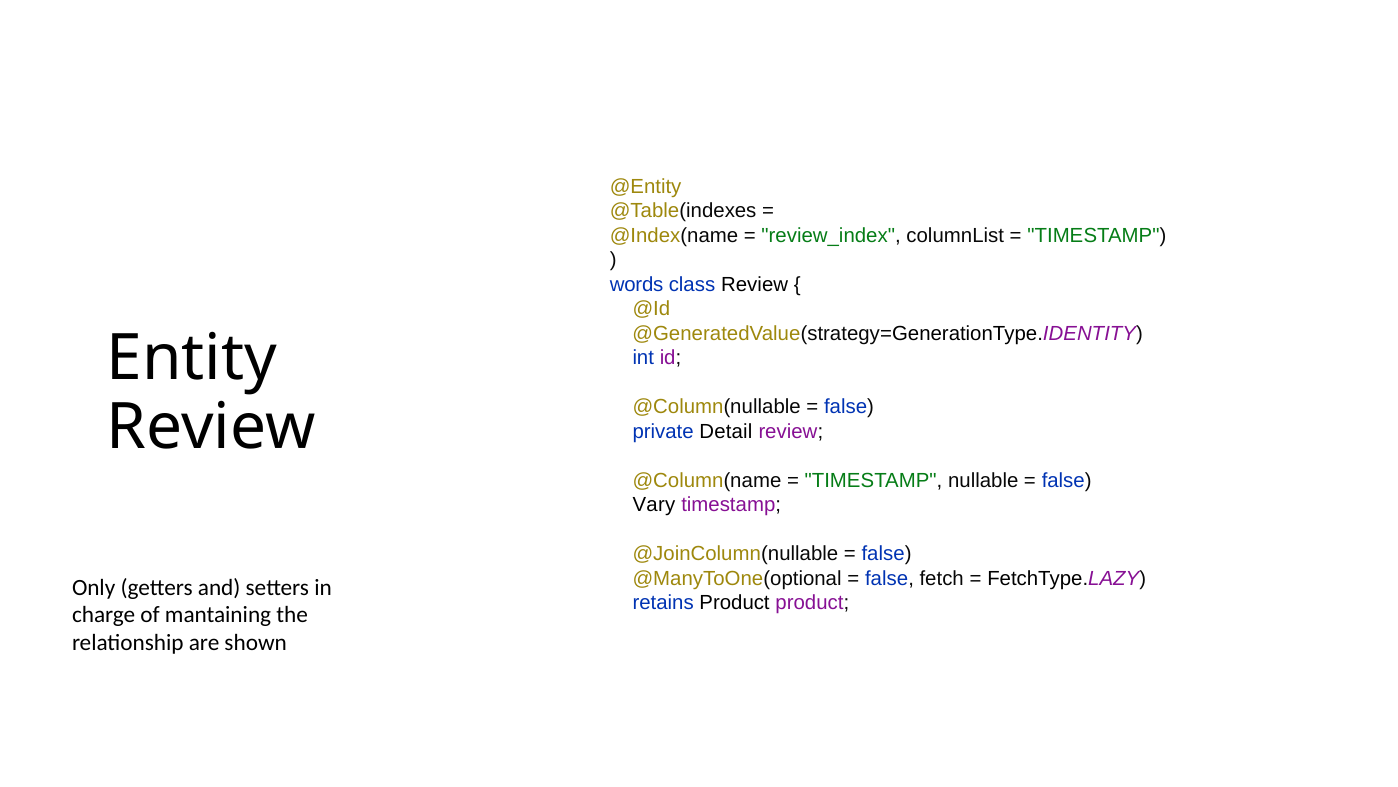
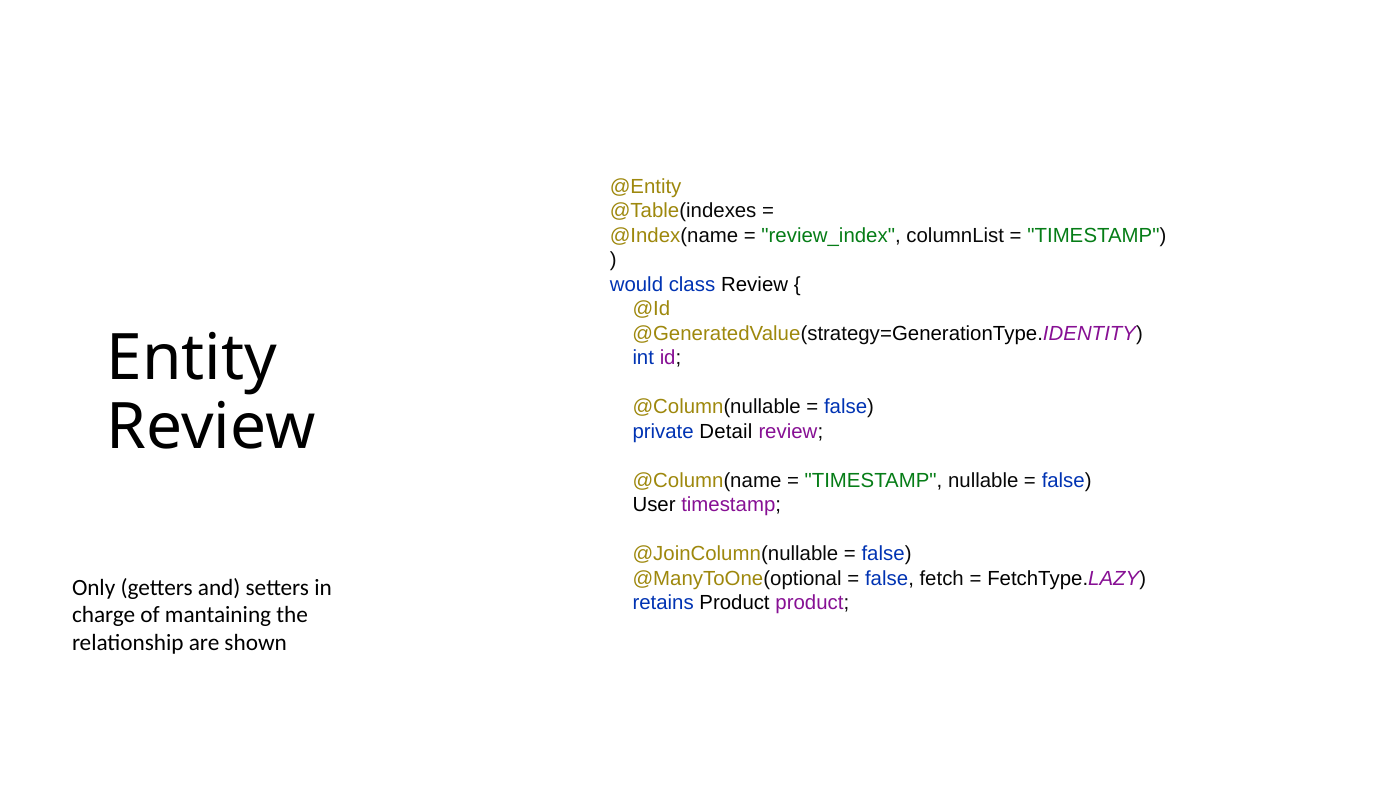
words: words -> would
Vary: Vary -> User
